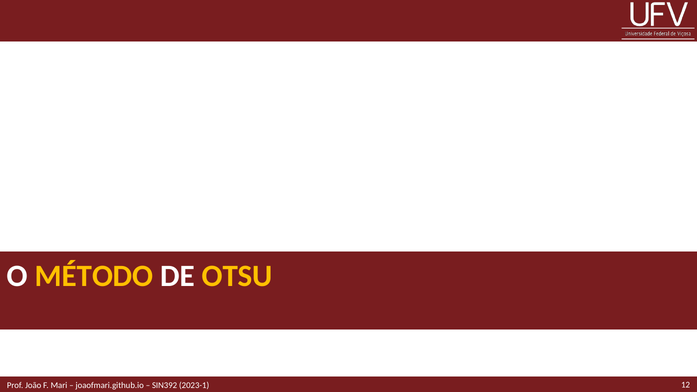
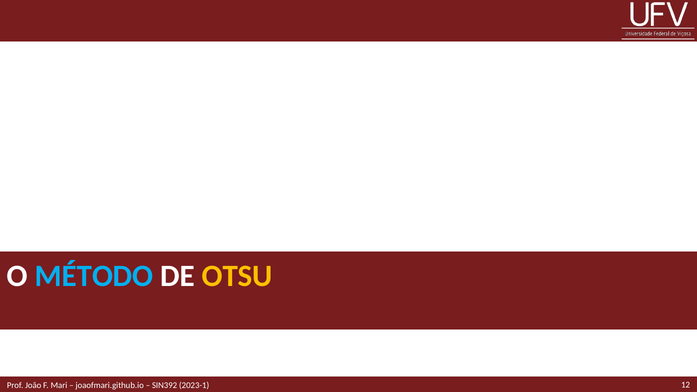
MÉTODO colour: yellow -> light blue
